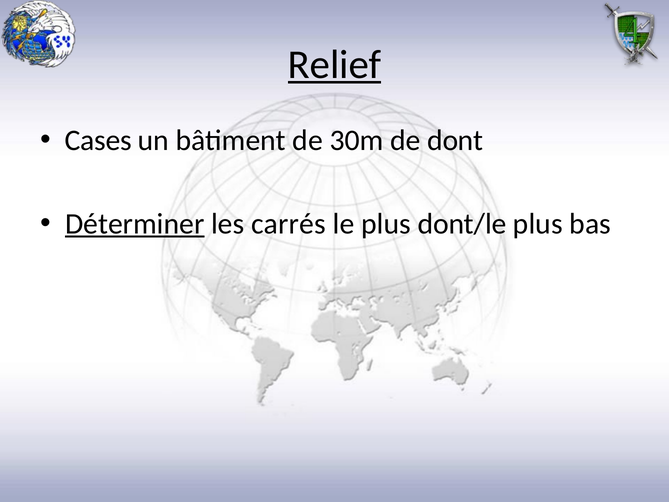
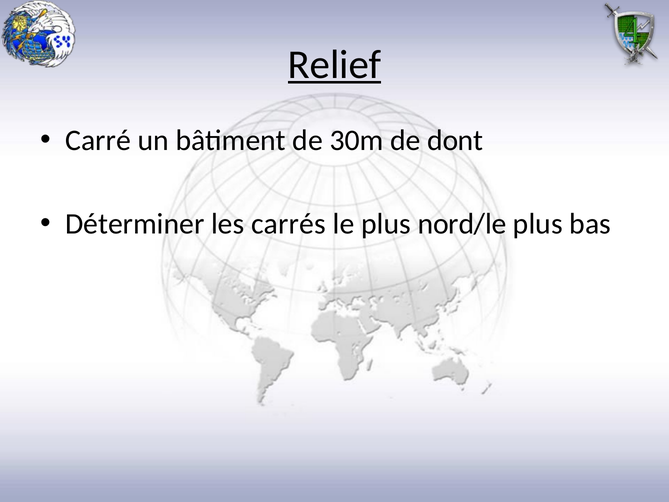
Cases: Cases -> Carré
Déterminer underline: present -> none
dont/le: dont/le -> nord/le
